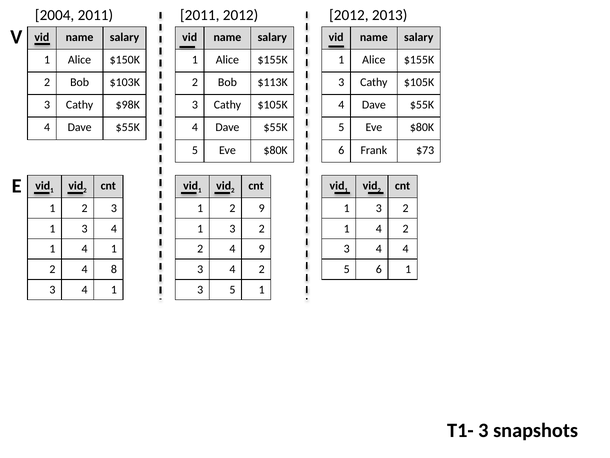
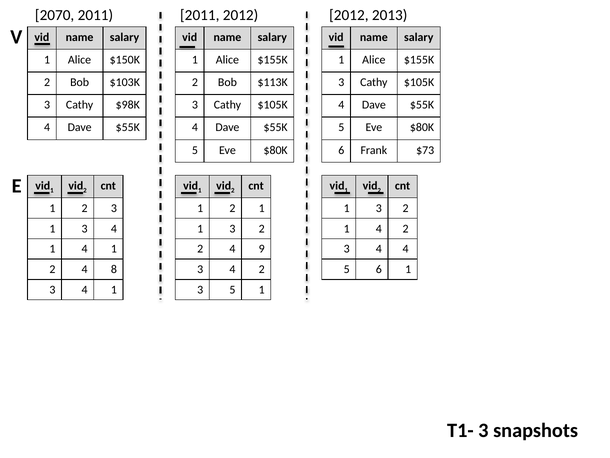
2004: 2004 -> 2070
1 2 9: 9 -> 1
